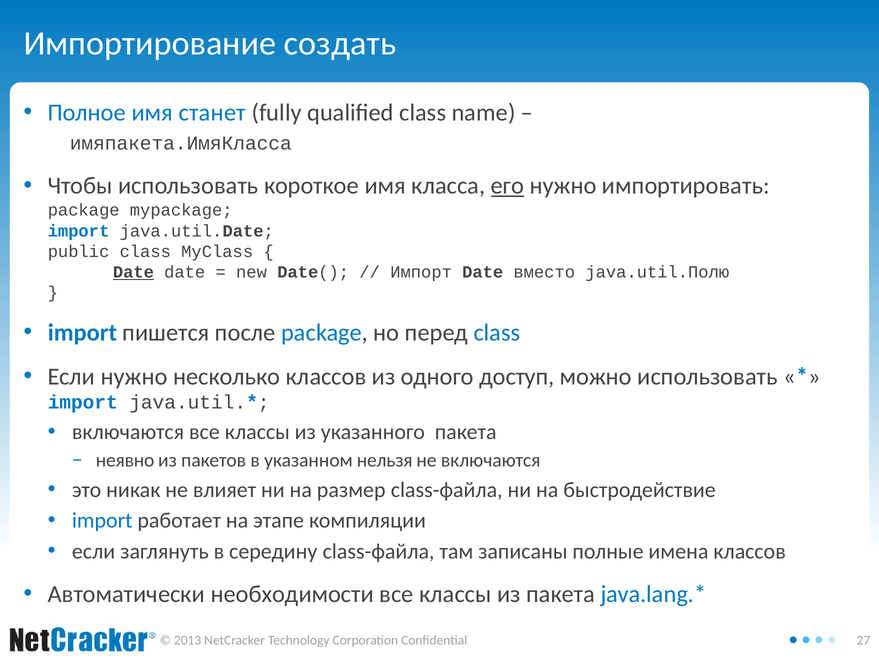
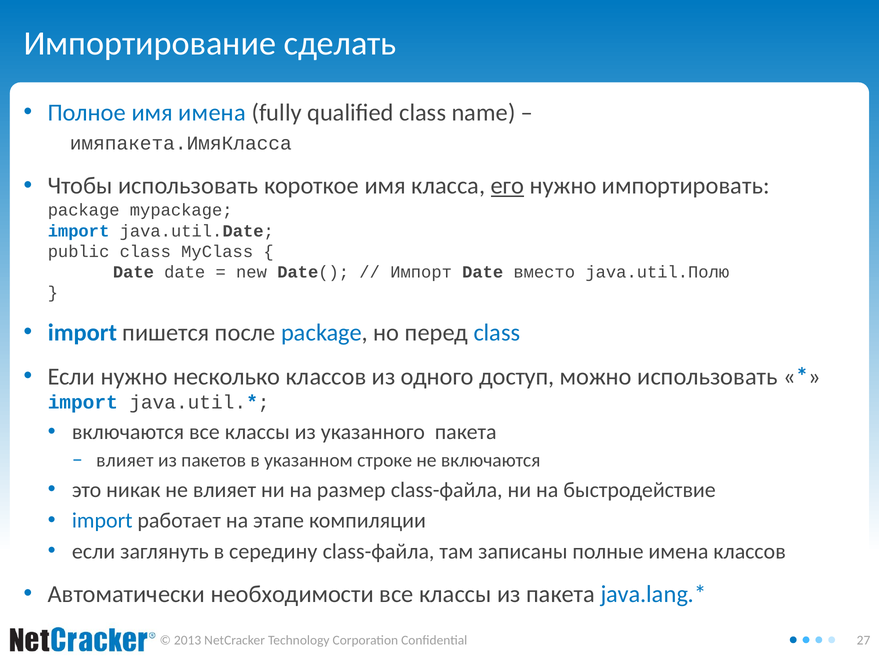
создать: создать -> сделать
имя станет: станет -> имена
Date at (133, 272) underline: present -> none
неявно at (125, 461): неявно -> влияет
нельзя: нельзя -> строке
